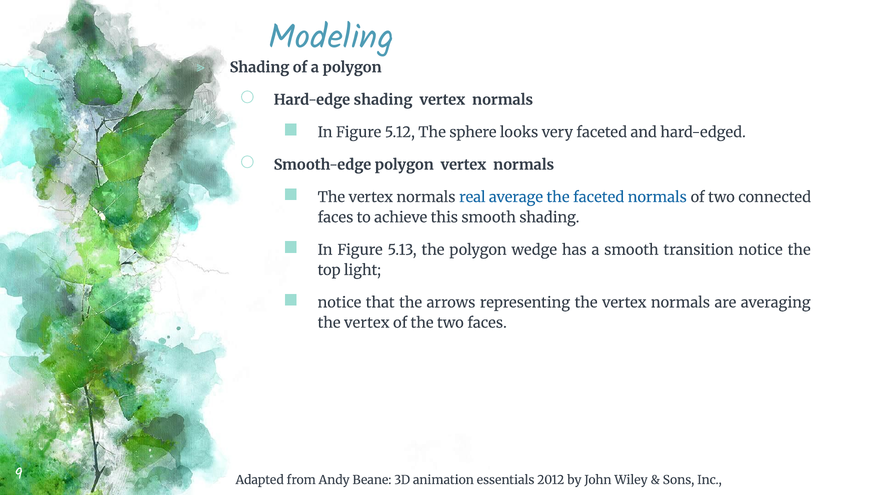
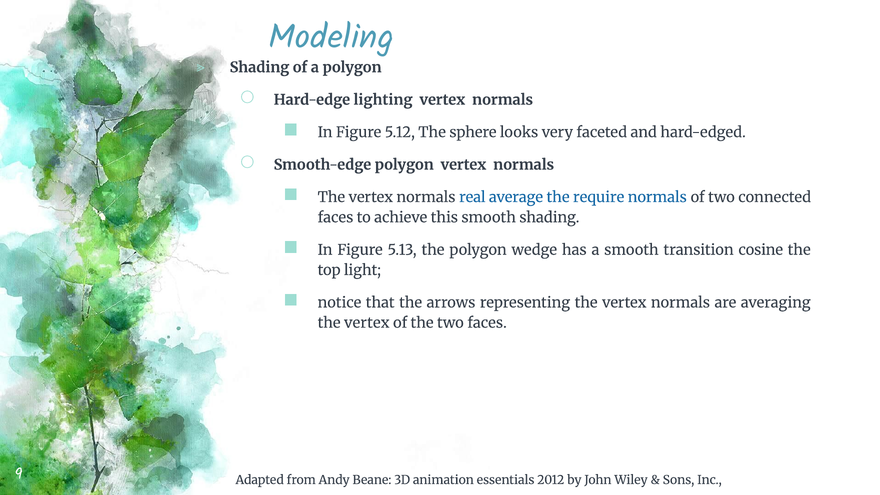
Hard-edge shading: shading -> lighting
the faceted: faceted -> require
transition notice: notice -> cosine
